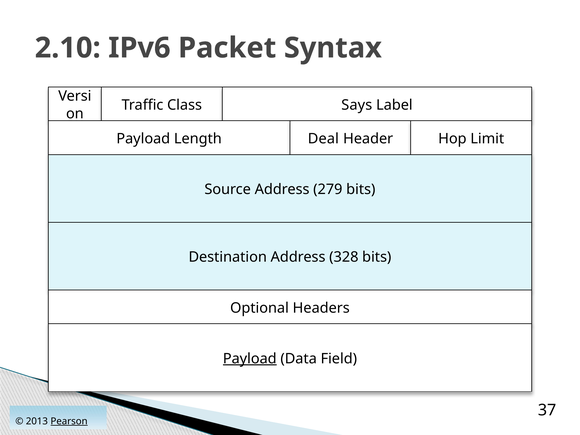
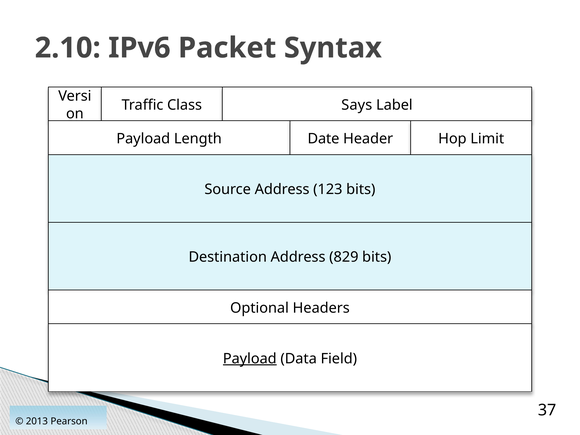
Deal: Deal -> Date
279: 279 -> 123
328: 328 -> 829
Pearson underline: present -> none
